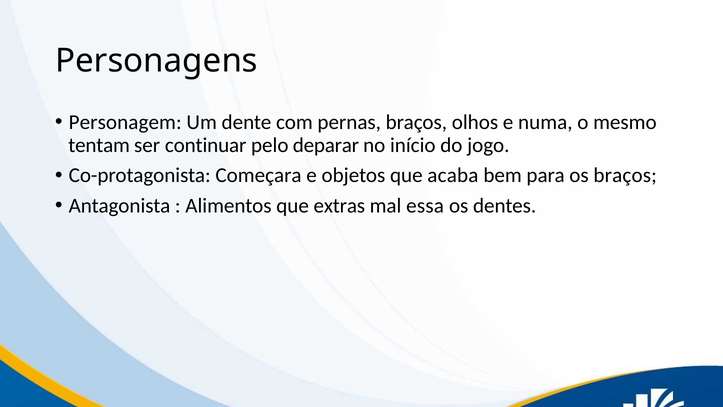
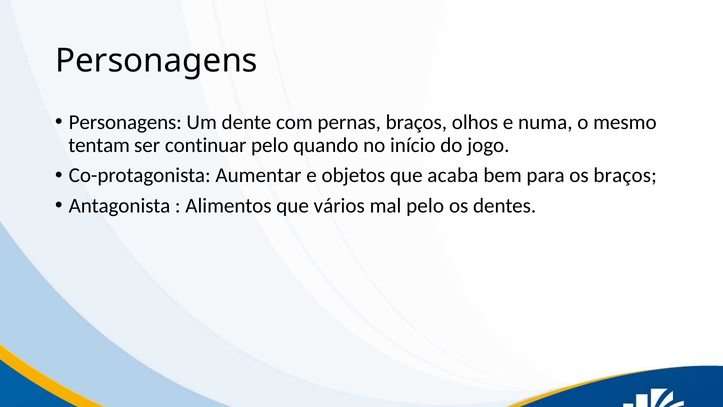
Personagem at (125, 122): Personagem -> Personagens
deparar: deparar -> quando
Começara: Começara -> Aumentar
extras: extras -> vários
mal essa: essa -> pelo
